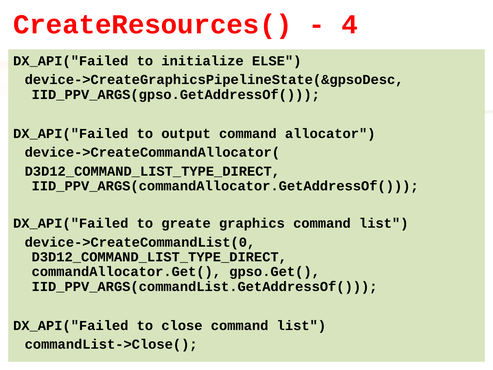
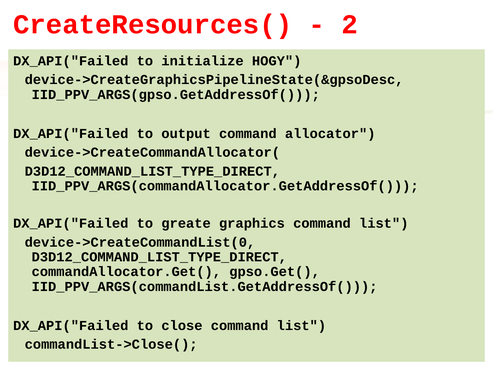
4: 4 -> 2
ELSE: ELSE -> HOGY
